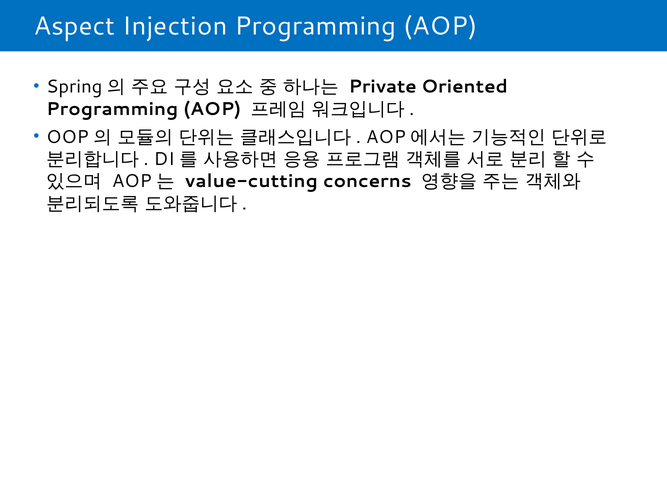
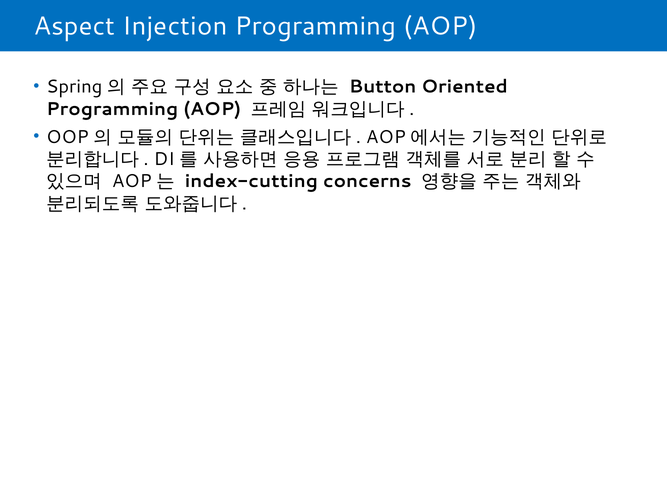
Private: Private -> Button
value-cutting: value-cutting -> index-cutting
